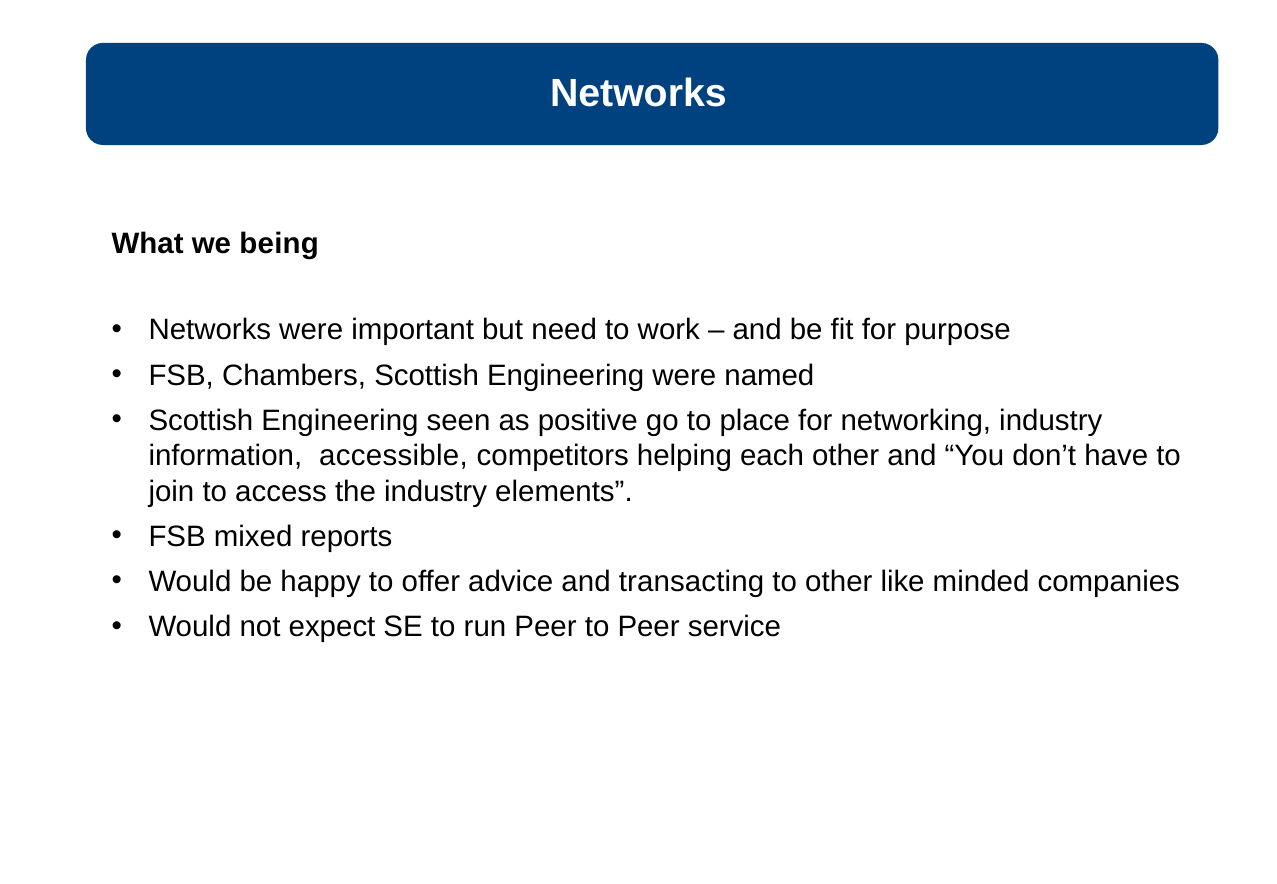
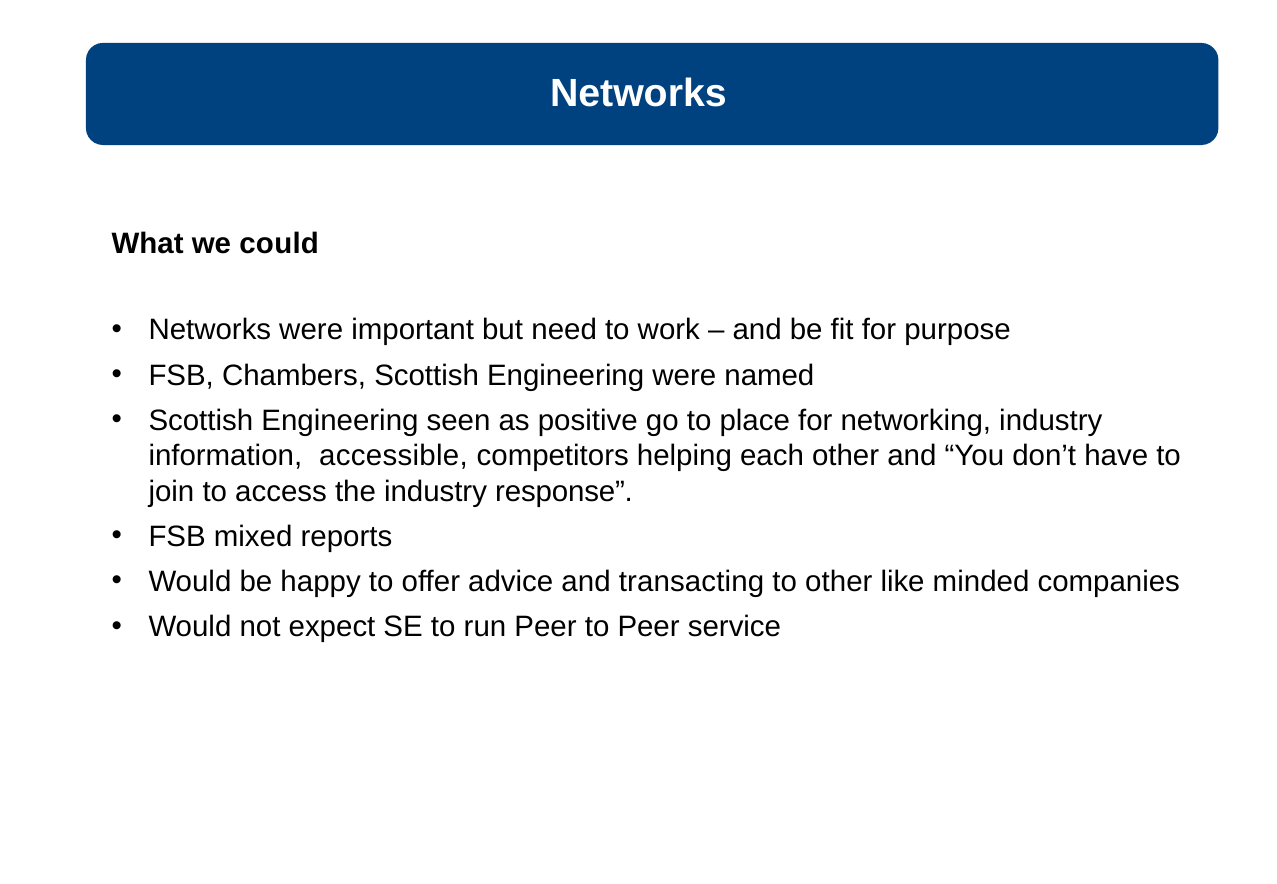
being: being -> could
elements: elements -> response
